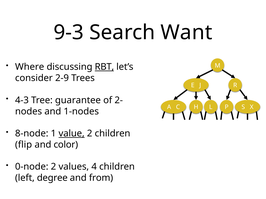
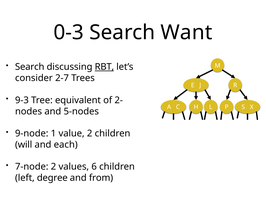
9-3: 9-3 -> 0-3
Where at (30, 67): Where -> Search
2-9: 2-9 -> 2-7
4-3: 4-3 -> 9-3
guarantee: guarantee -> equivalent
1-nodes: 1-nodes -> 5-nodes
8-node: 8-node -> 9-node
value underline: present -> none
flip: flip -> will
color: color -> each
0-node: 0-node -> 7-node
4: 4 -> 6
